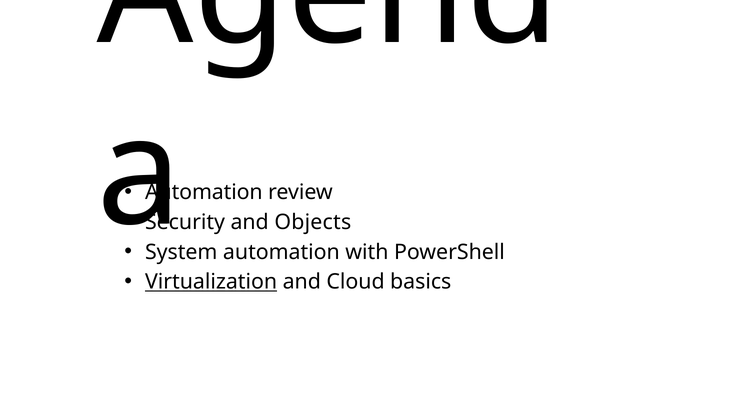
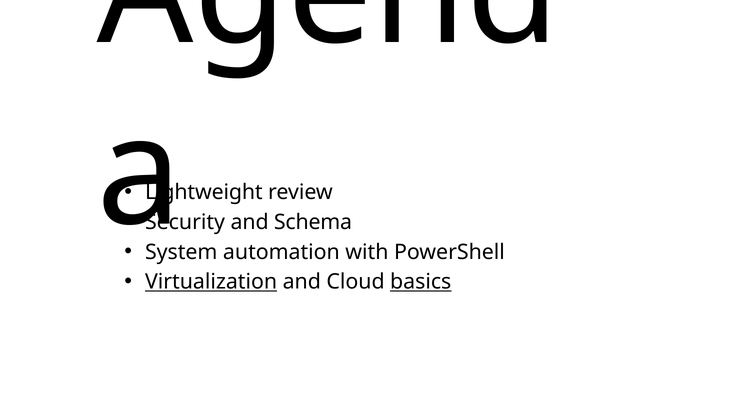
Automation at (204, 193): Automation -> Lightweight
Objects: Objects -> Schema
basics underline: none -> present
